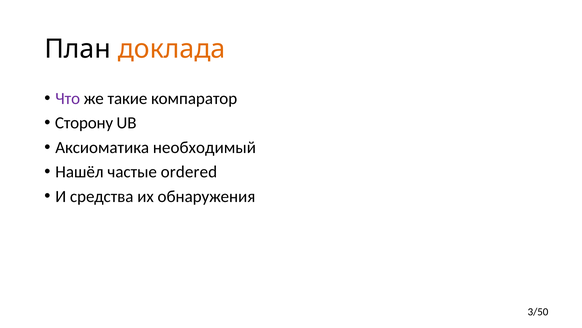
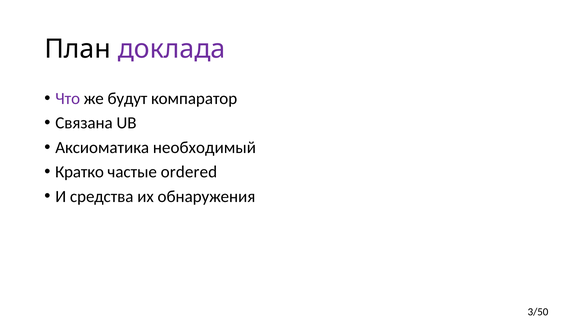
доклада colour: orange -> purple
такие: такие -> будут
Сторону: Сторону -> Связана
Нашёл: Нашёл -> Кратко
